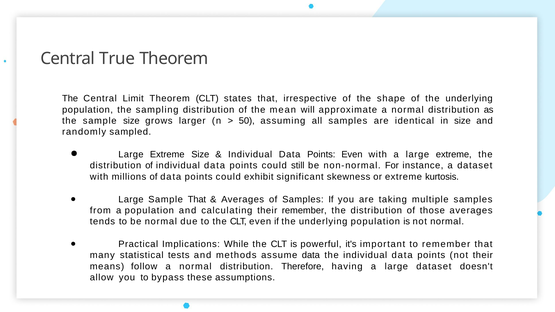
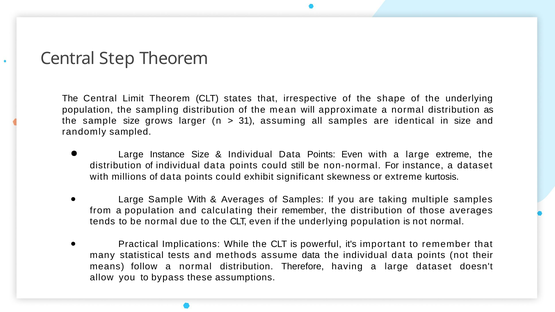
True: True -> Step
50: 50 -> 31
Extreme at (167, 155): Extreme -> Instance
Sample That: That -> With
